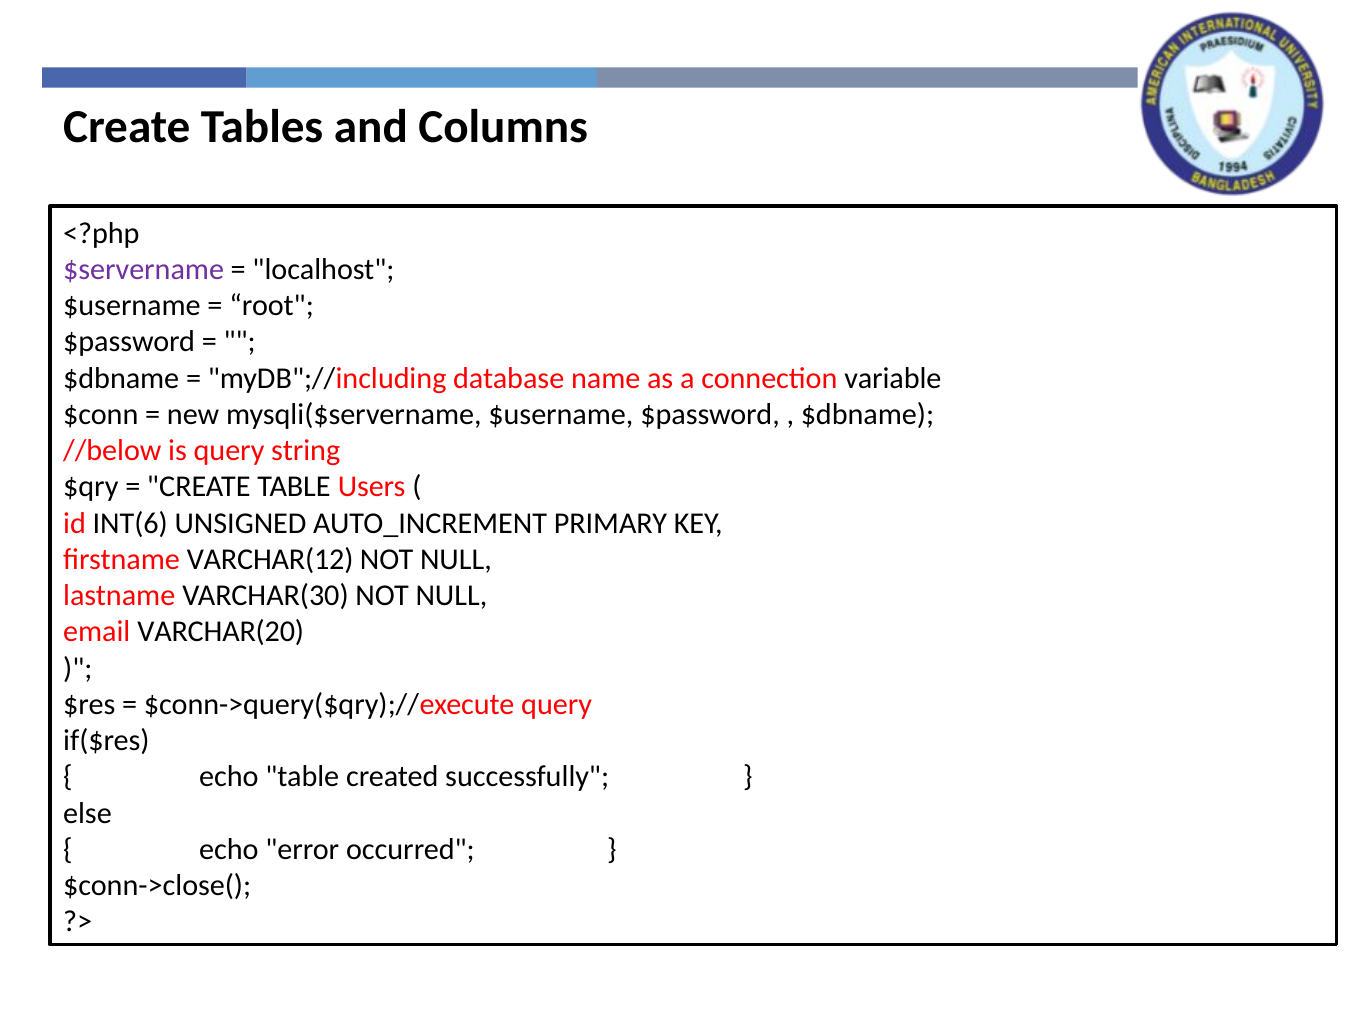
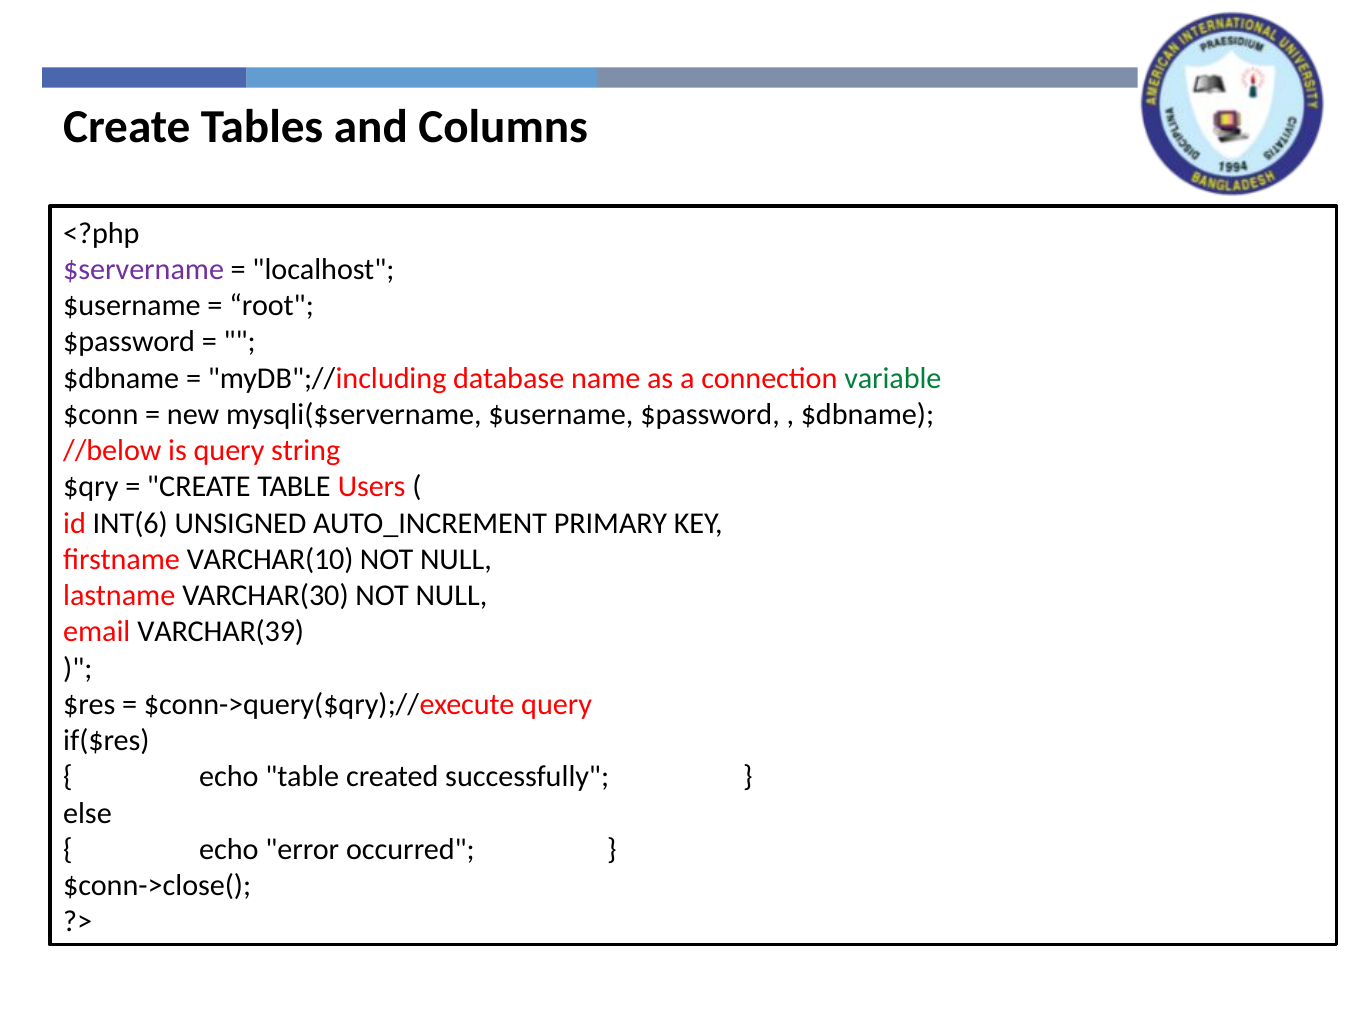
variable colour: black -> green
VARCHAR(12: VARCHAR(12 -> VARCHAR(10
VARCHAR(20: VARCHAR(20 -> VARCHAR(39
